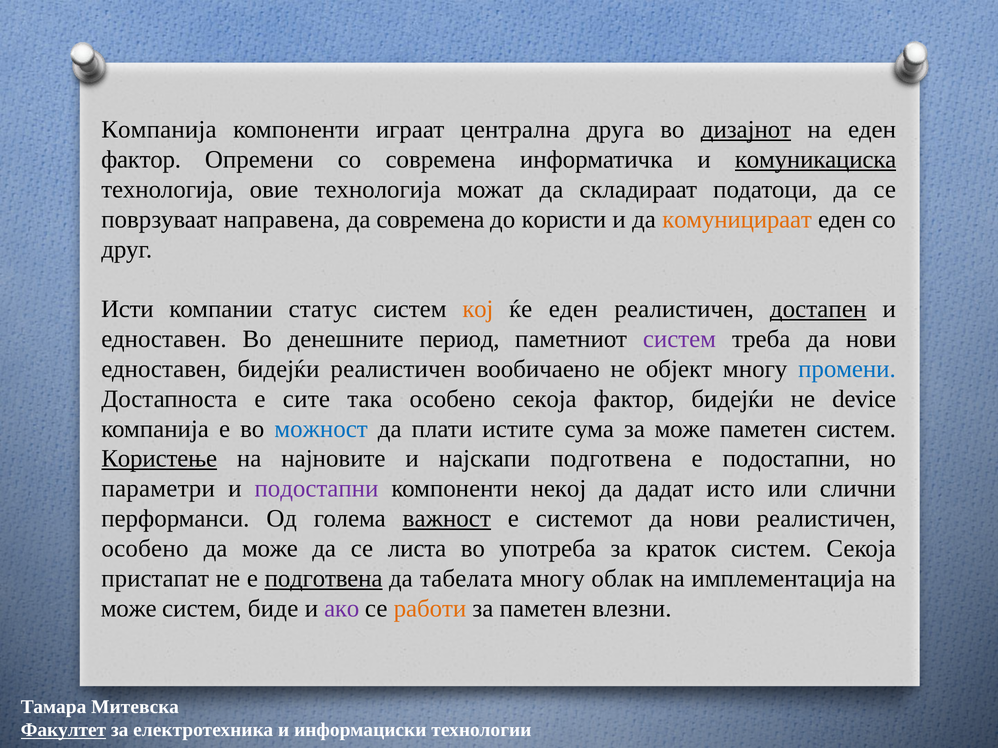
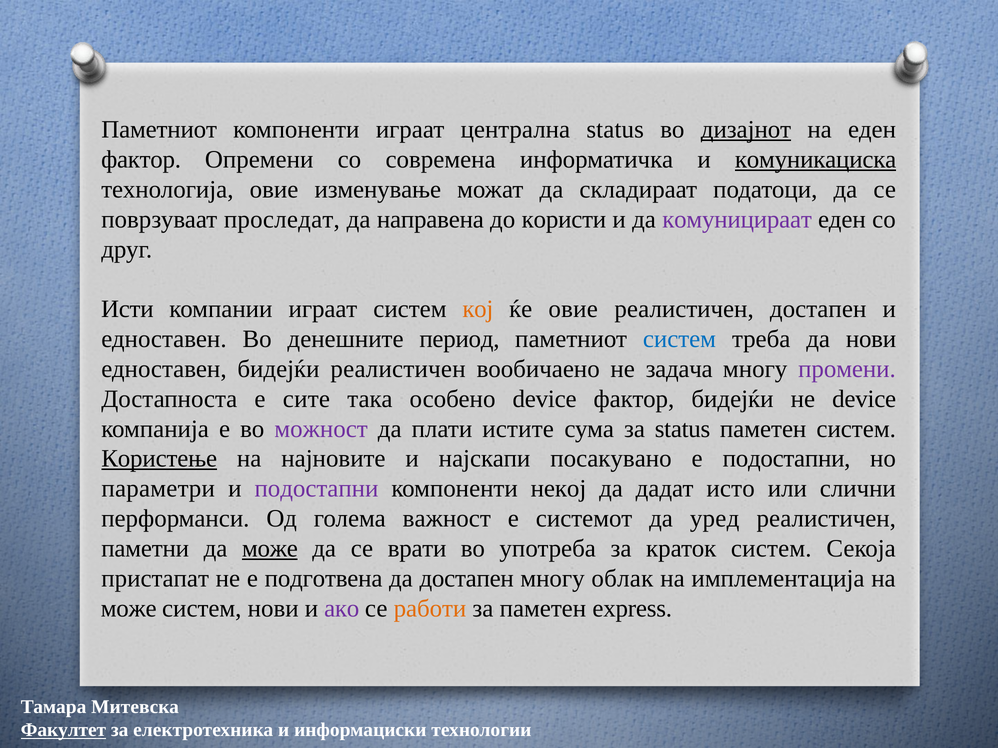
Компанија at (159, 130): Компанија -> Паметниот
централна друга: друга -> status
овие технологија: технологија -> изменување
направена: направена -> проследат
да современа: современа -> направена
комуницираат colour: orange -> purple
компании статус: статус -> играат
ќе еден: еден -> овие
достапен at (818, 309) underline: present -> none
систем at (679, 339) colour: purple -> blue
објект: објект -> задача
промени colour: blue -> purple
особено секоја: секоја -> device
можност colour: blue -> purple
за може: може -> status
најскапи подготвена: подготвена -> посакувано
важност underline: present -> none
системот да нови: нови -> уред
особено at (145, 549): особено -> паметни
може at (270, 549) underline: none -> present
листа: листа -> врати
подготвена at (324, 579) underline: present -> none
да табелата: табелата -> достапен
систем биде: биде -> нови
влезни: влезни -> express
